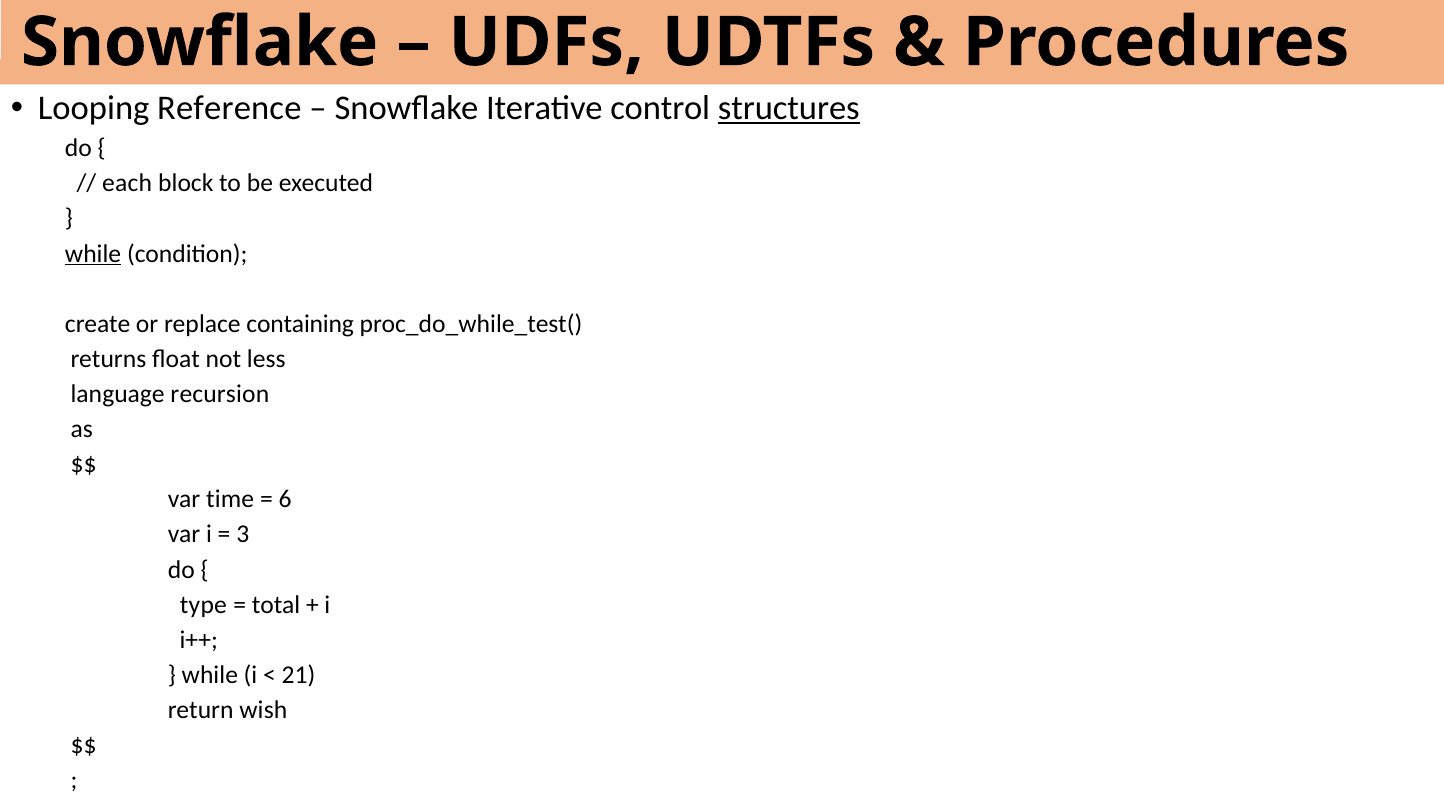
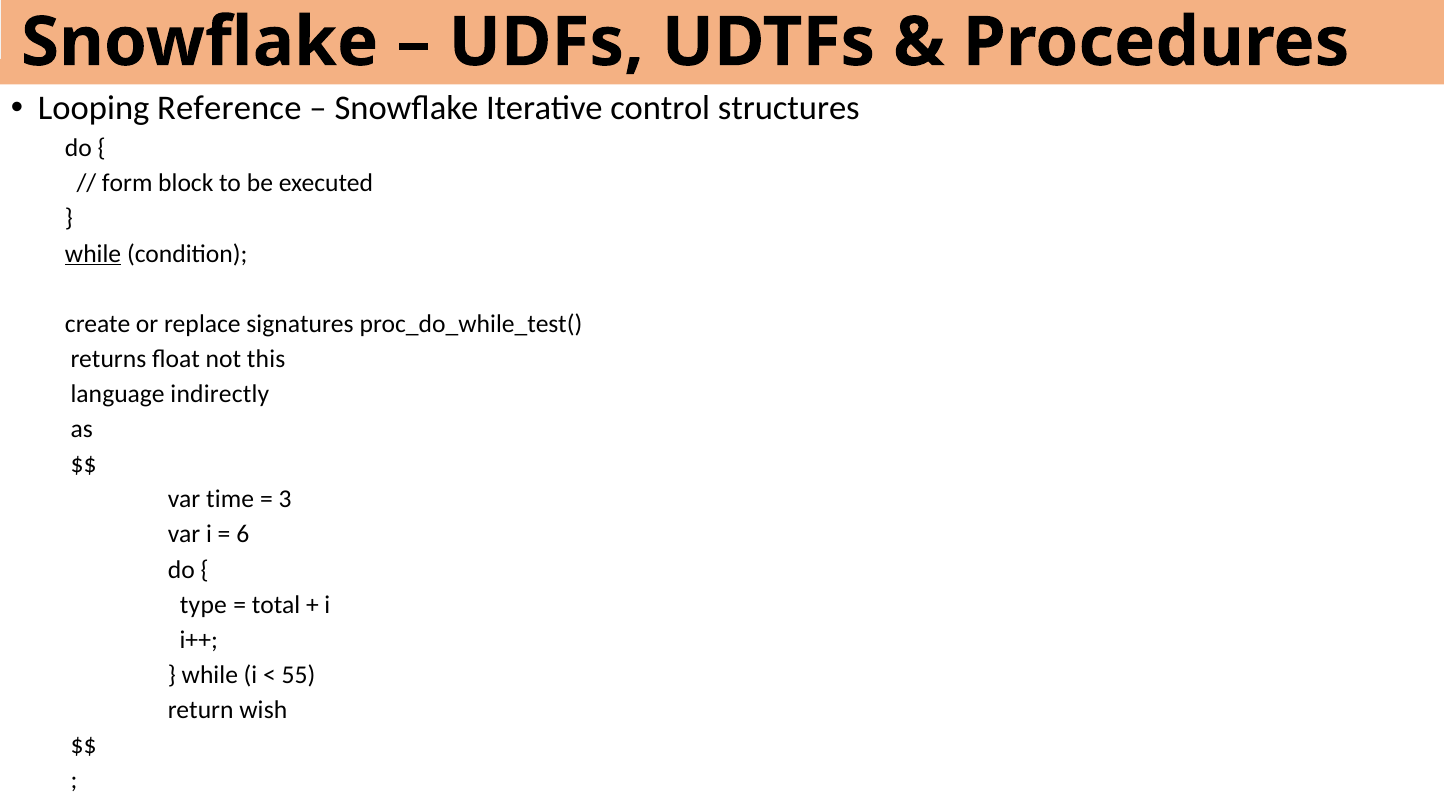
structures underline: present -> none
each: each -> form
containing: containing -> signatures
less: less -> this
recursion: recursion -> indirectly
6: 6 -> 3
3: 3 -> 6
21: 21 -> 55
